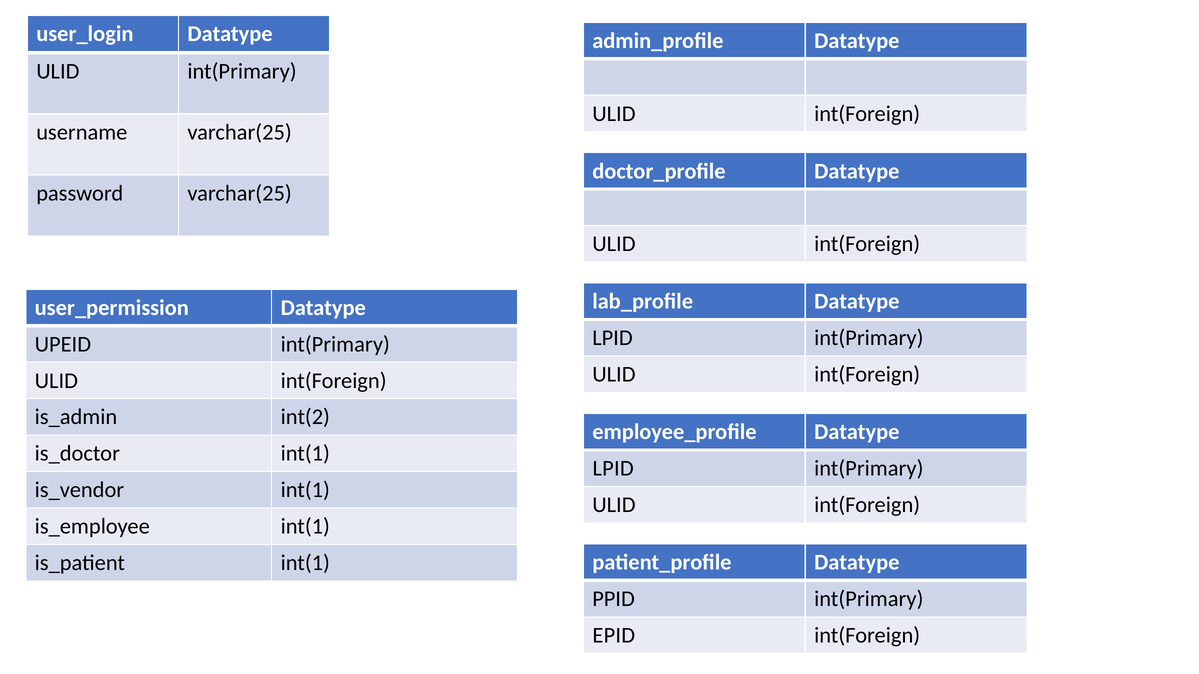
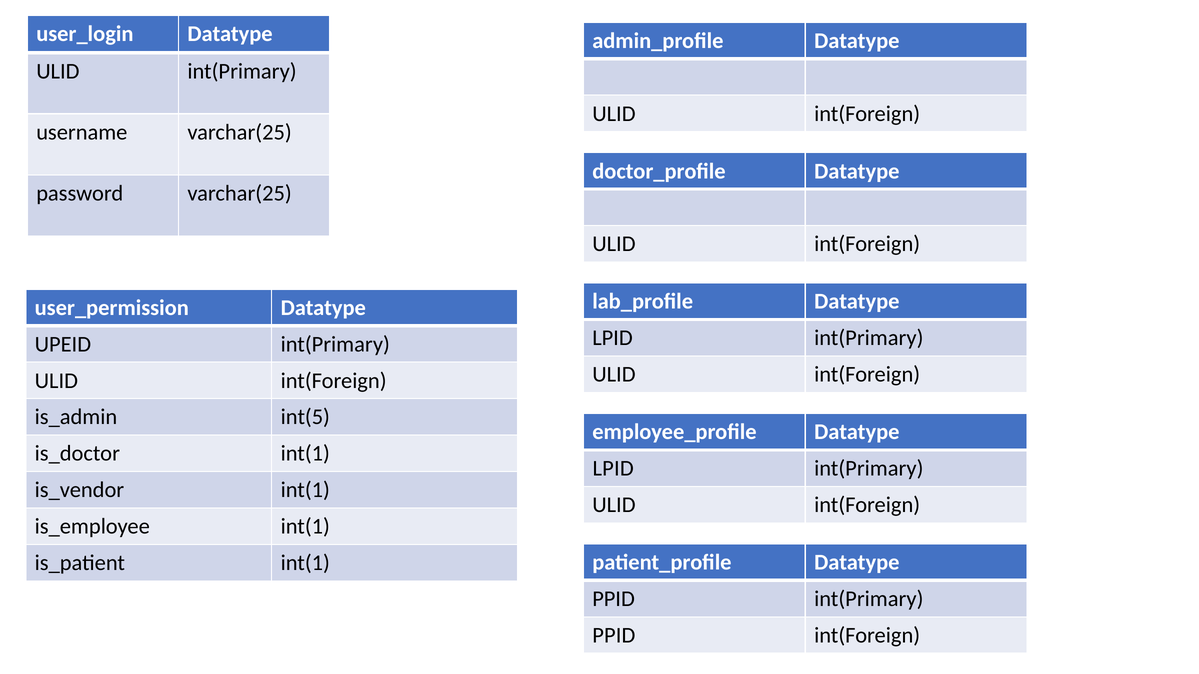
int(2: int(2 -> int(5
EPID at (614, 636): EPID -> PPID
